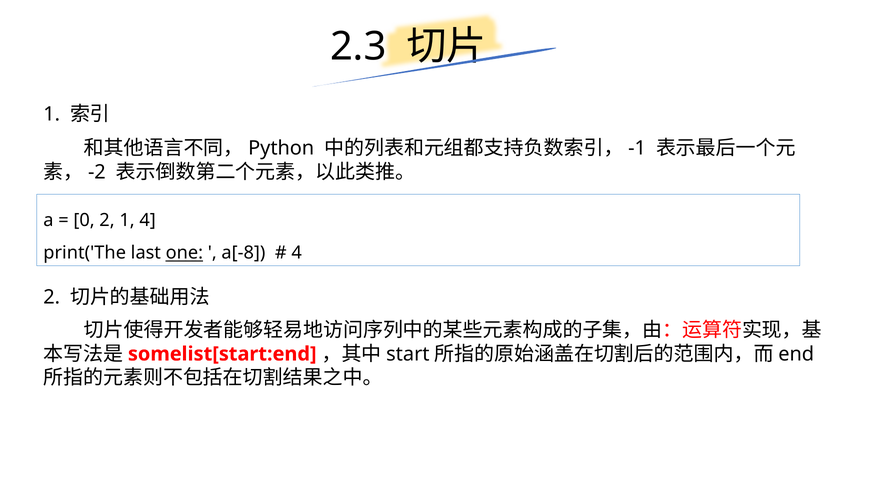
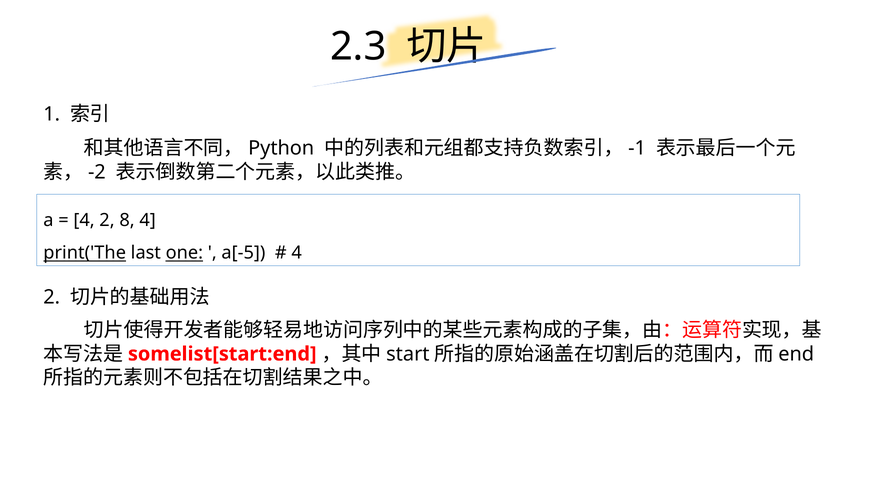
0 at (84, 221): 0 -> 4
2 1: 1 -> 8
print('The underline: none -> present
a[-8: a[-8 -> a[-5
